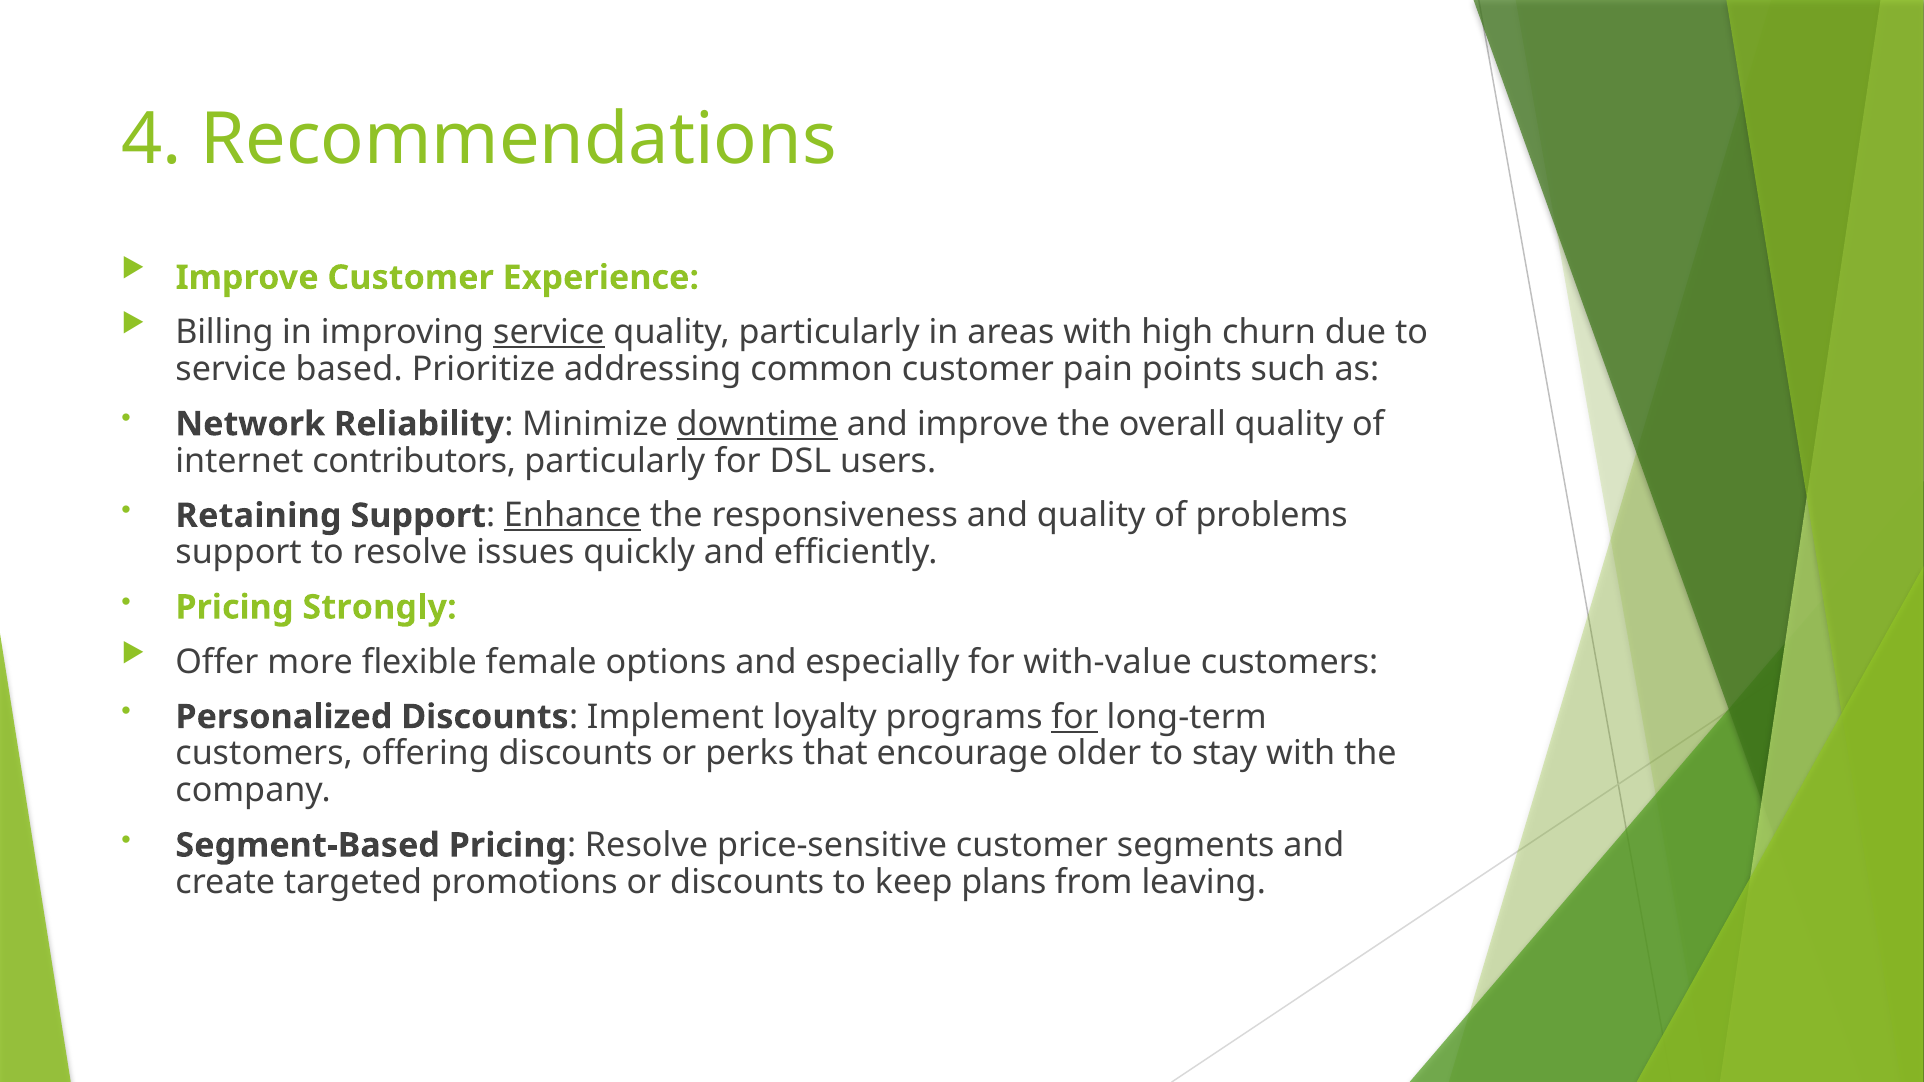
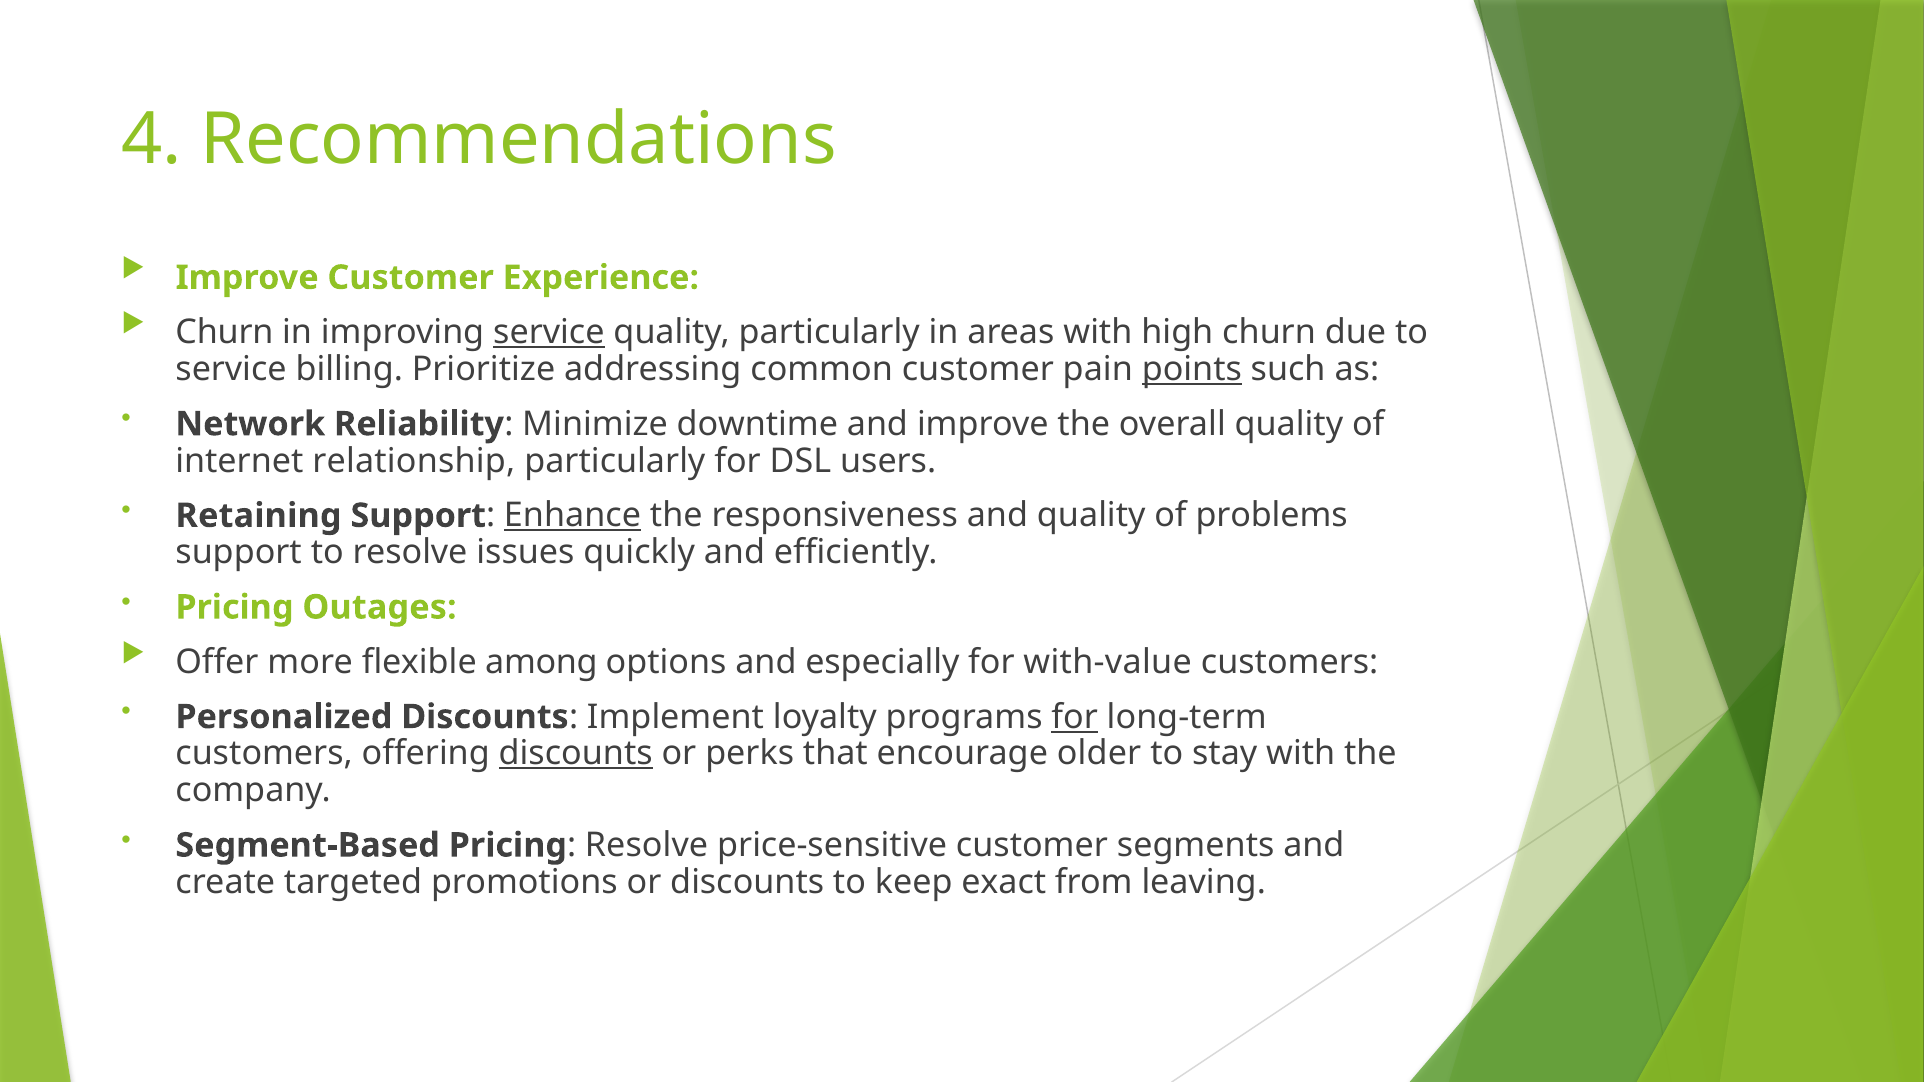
Billing at (224, 333): Billing -> Churn
based: based -> billing
points underline: none -> present
downtime underline: present -> none
contributors: contributors -> relationship
Strongly: Strongly -> Outages
female: female -> among
discounts at (576, 754) underline: none -> present
plans: plans -> exact
